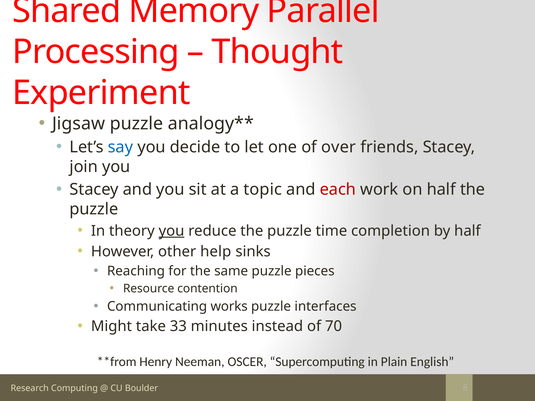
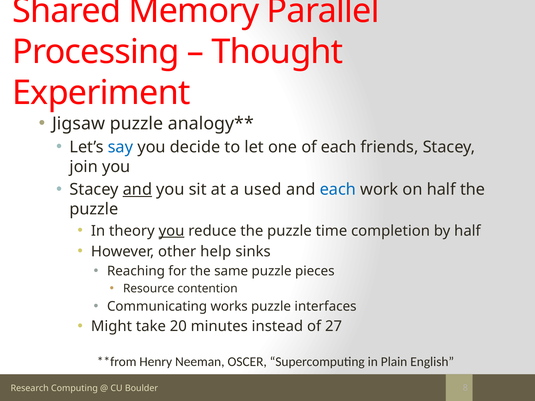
of over: over -> each
and at (137, 190) underline: none -> present
topic: topic -> used
each at (338, 190) colour: red -> blue
33: 33 -> 20
70: 70 -> 27
